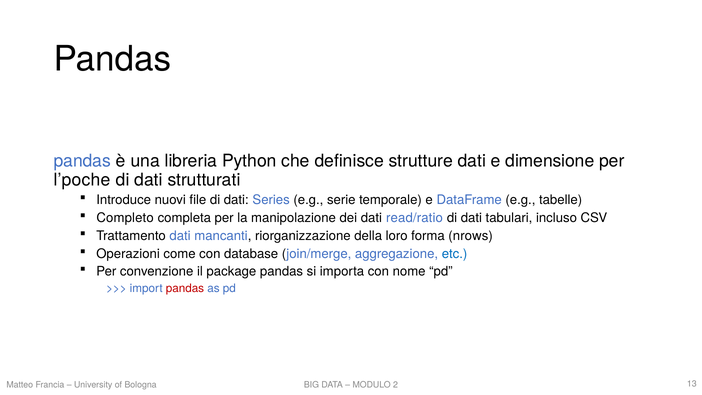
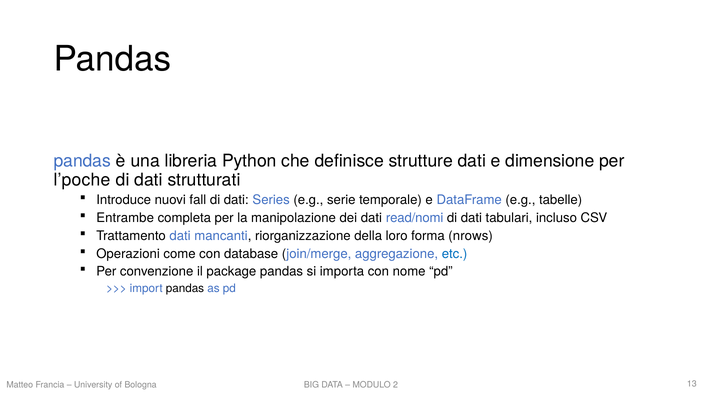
file: file -> fall
Completo: Completo -> Entrambe
read/ratio: read/ratio -> read/nomi
pandas at (185, 289) colour: red -> black
